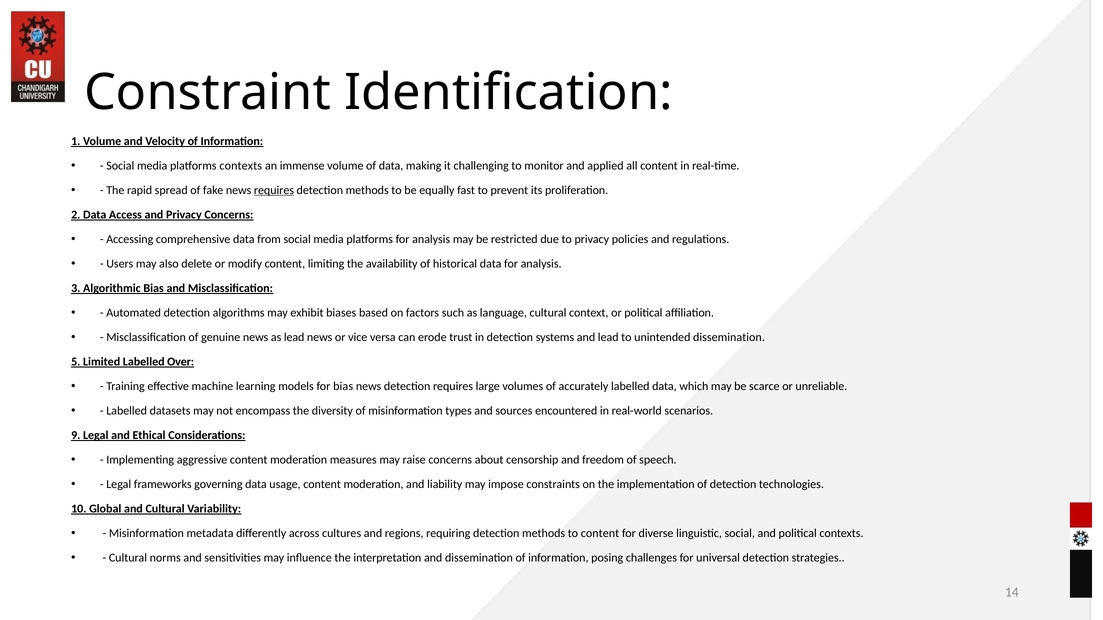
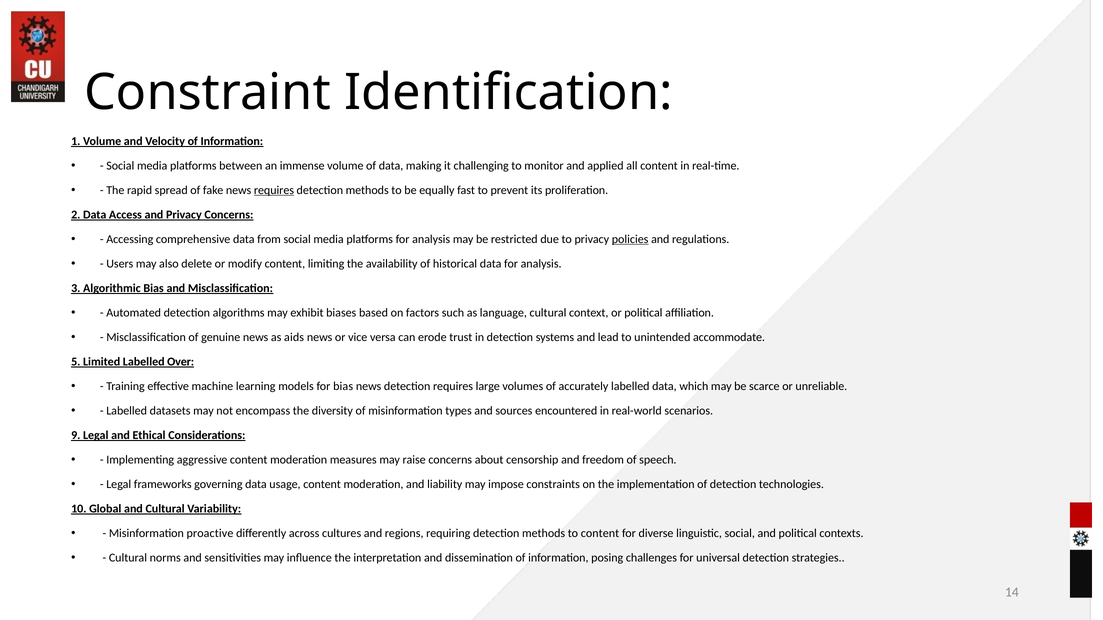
platforms contexts: contexts -> between
policies underline: none -> present
as lead: lead -> aids
unintended dissemination: dissemination -> accommodate
metadata: metadata -> proactive
